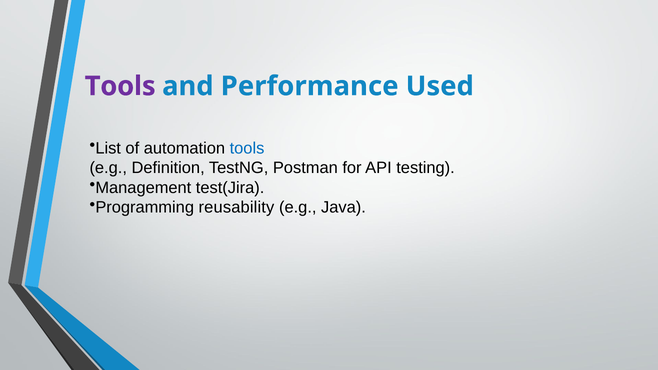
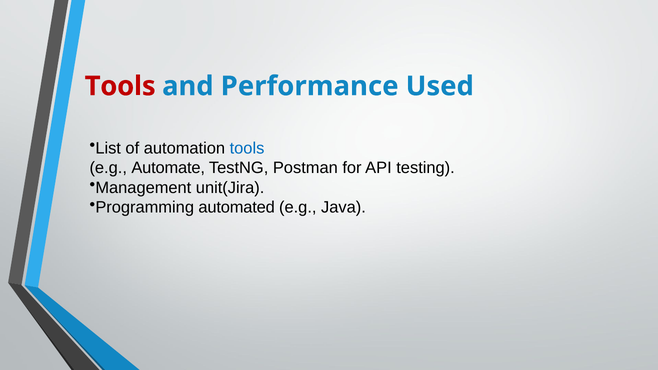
Tools at (120, 86) colour: purple -> red
Definition: Definition -> Automate
test(Jira: test(Jira -> unit(Jira
reusability: reusability -> automated
